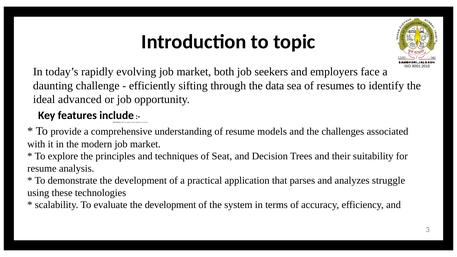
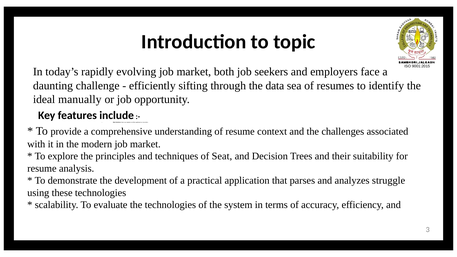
advanced: advanced -> manually
models: models -> context
evaluate the development: development -> technologies
